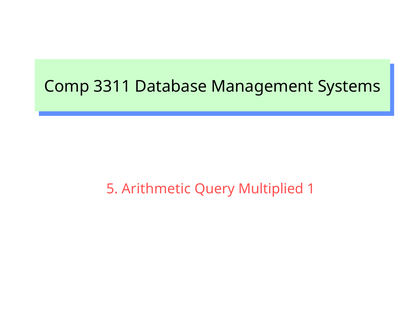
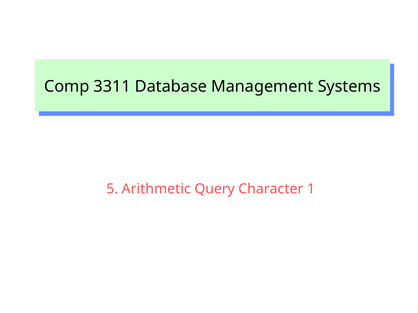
Multiplied: Multiplied -> Character
